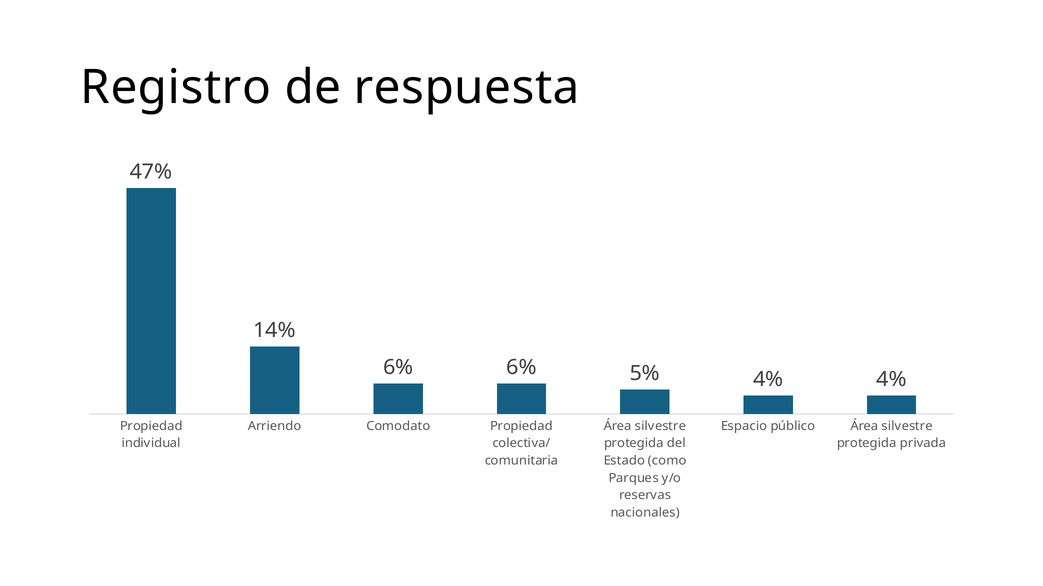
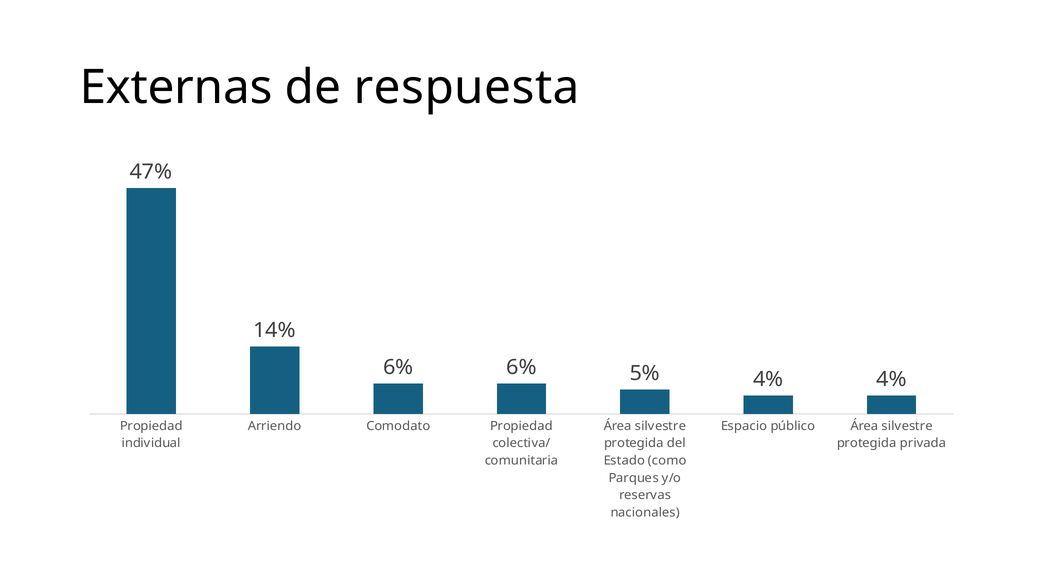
Registro: Registro -> Externas
